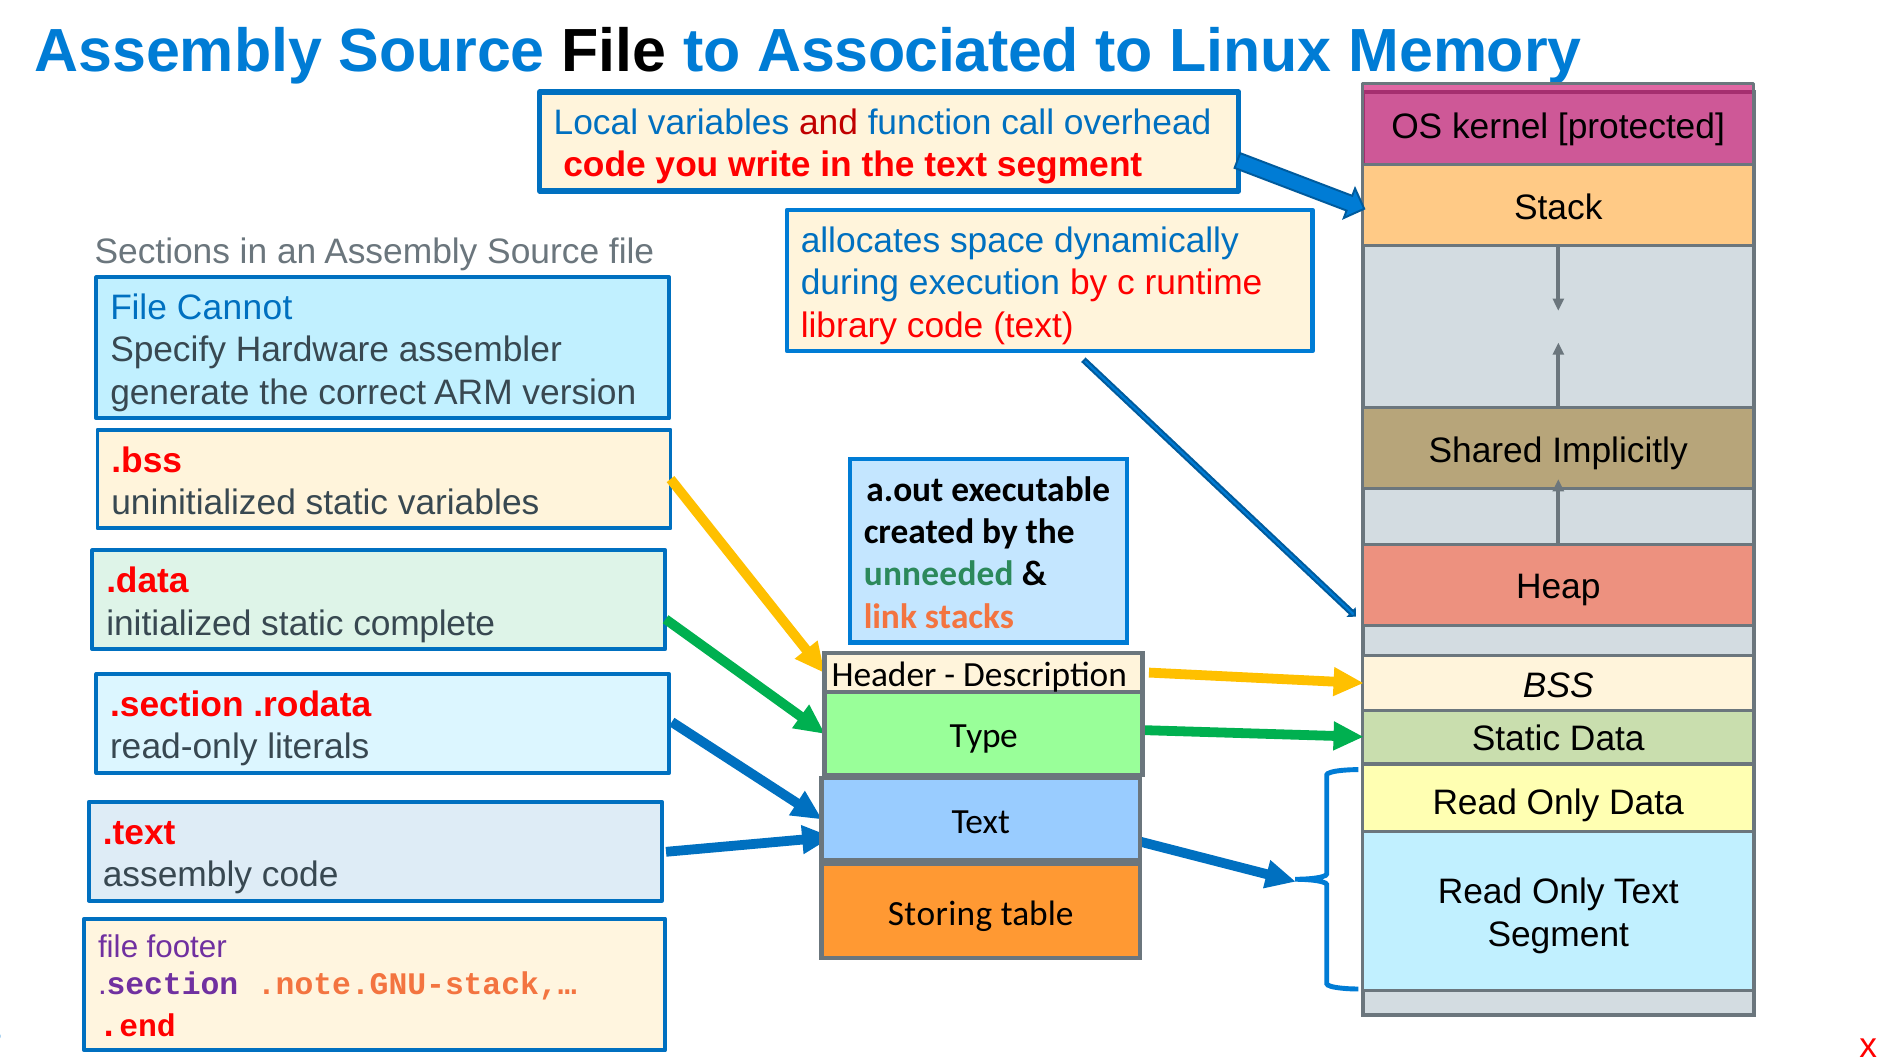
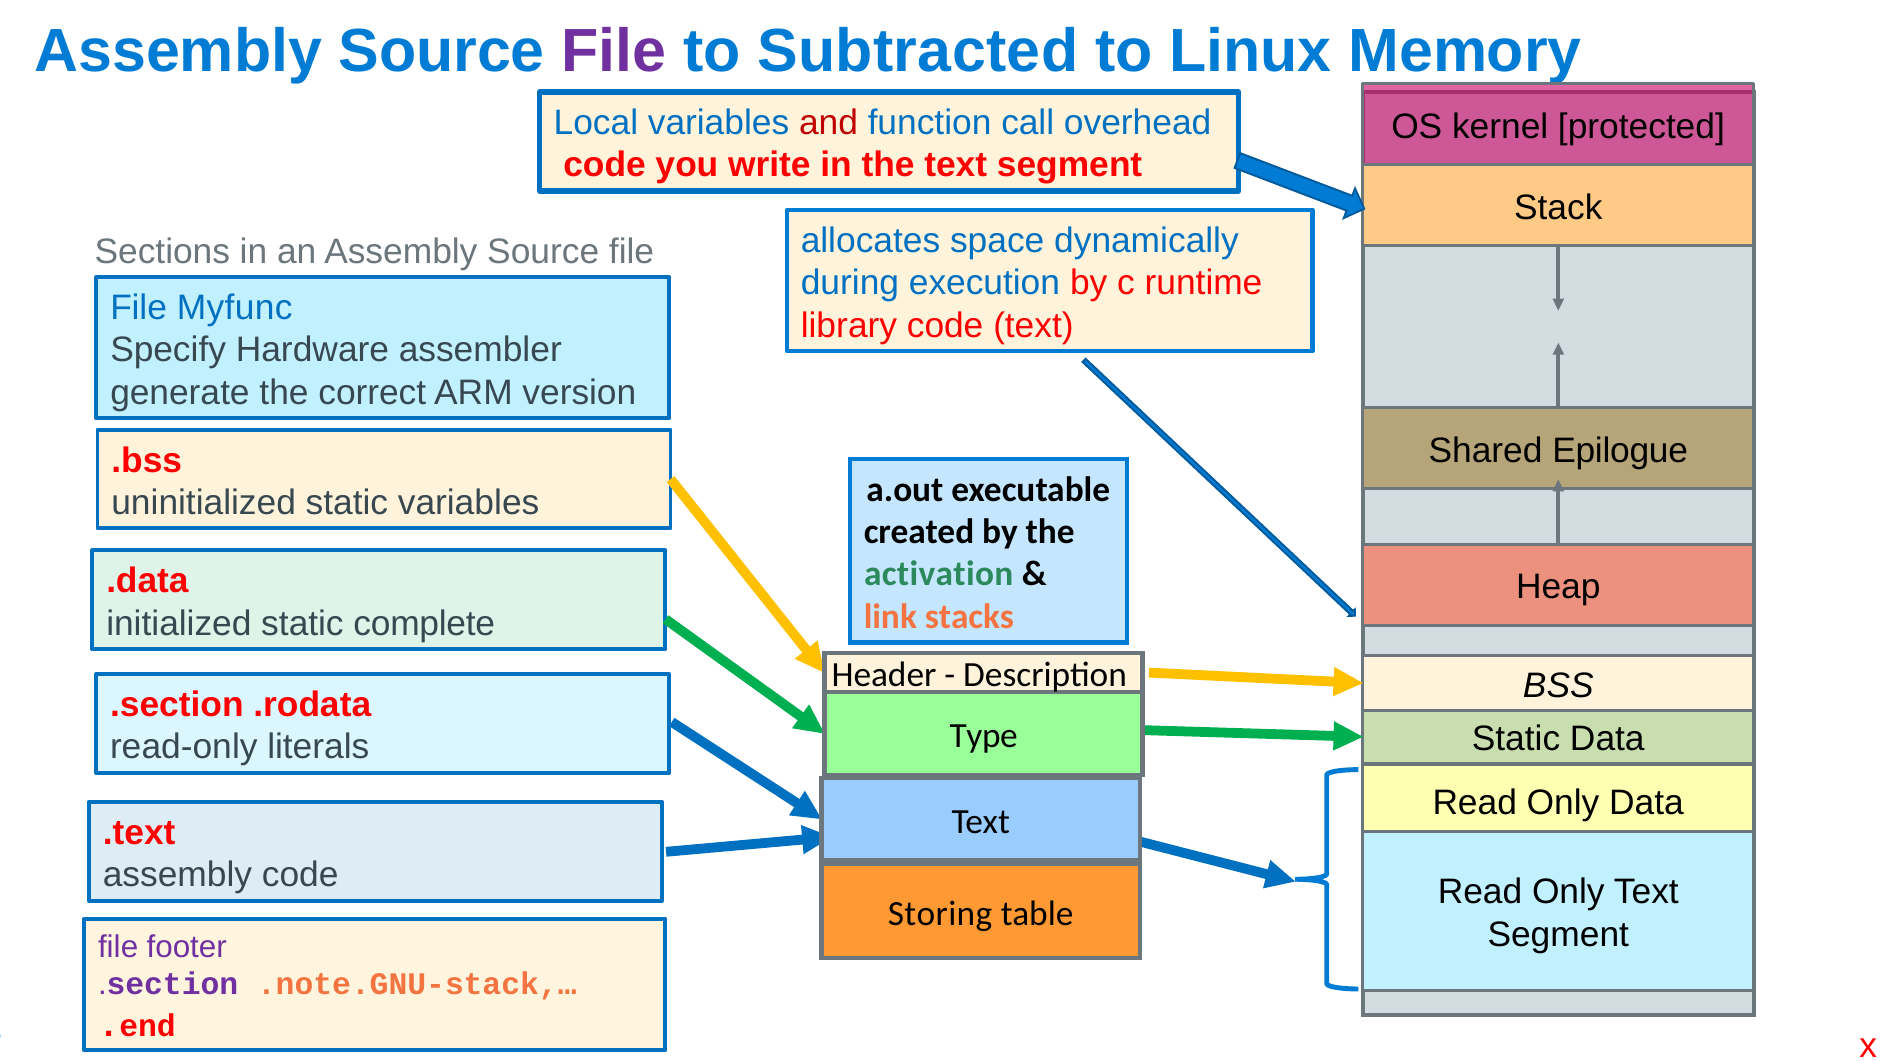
File at (614, 51) colour: black -> purple
Associated: Associated -> Subtracted
Cannot: Cannot -> Myfunc
Implicitly: Implicitly -> Epilogue
unneeded: unneeded -> activation
